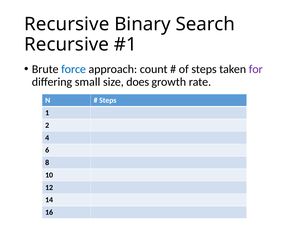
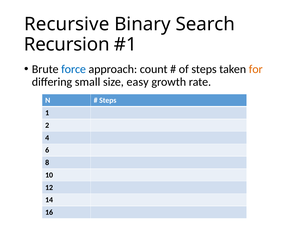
Recursive at (67, 45): Recursive -> Recursion
for colour: purple -> orange
does: does -> easy
